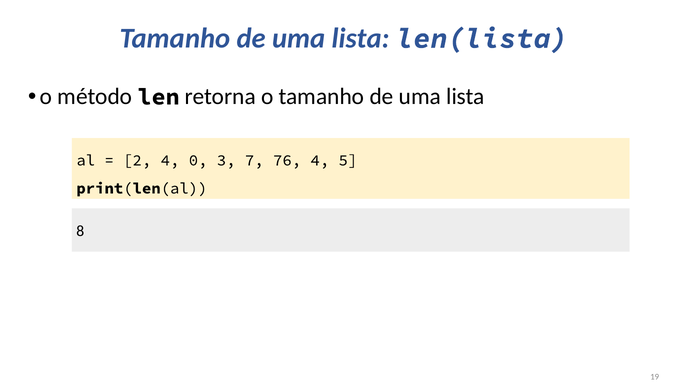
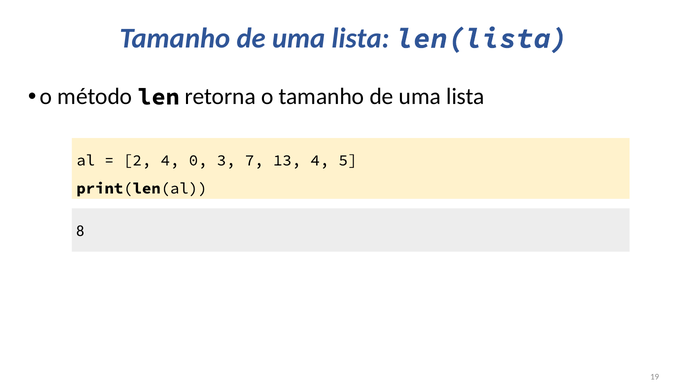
76: 76 -> 13
